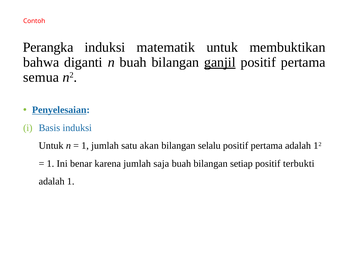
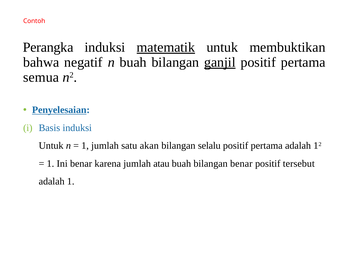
matematik underline: none -> present
diganti: diganti -> negatif
saja: saja -> atau
bilangan setiap: setiap -> benar
terbukti: terbukti -> tersebut
